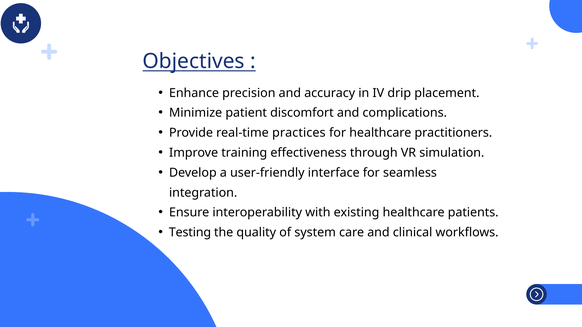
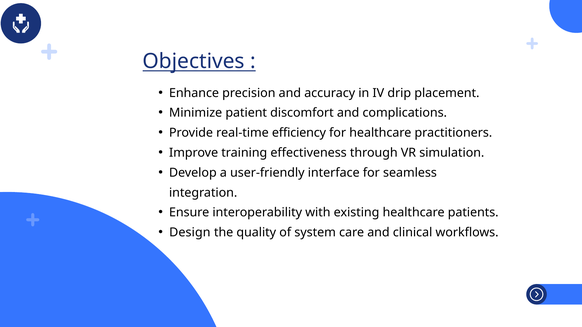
practices: practices -> efficiency
Testing: Testing -> Design
